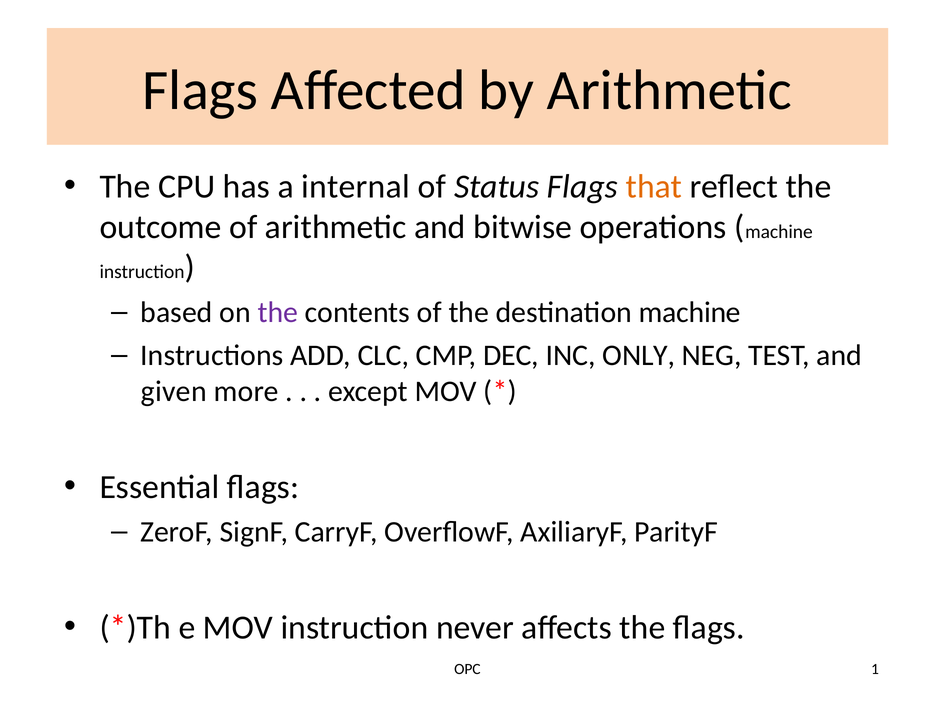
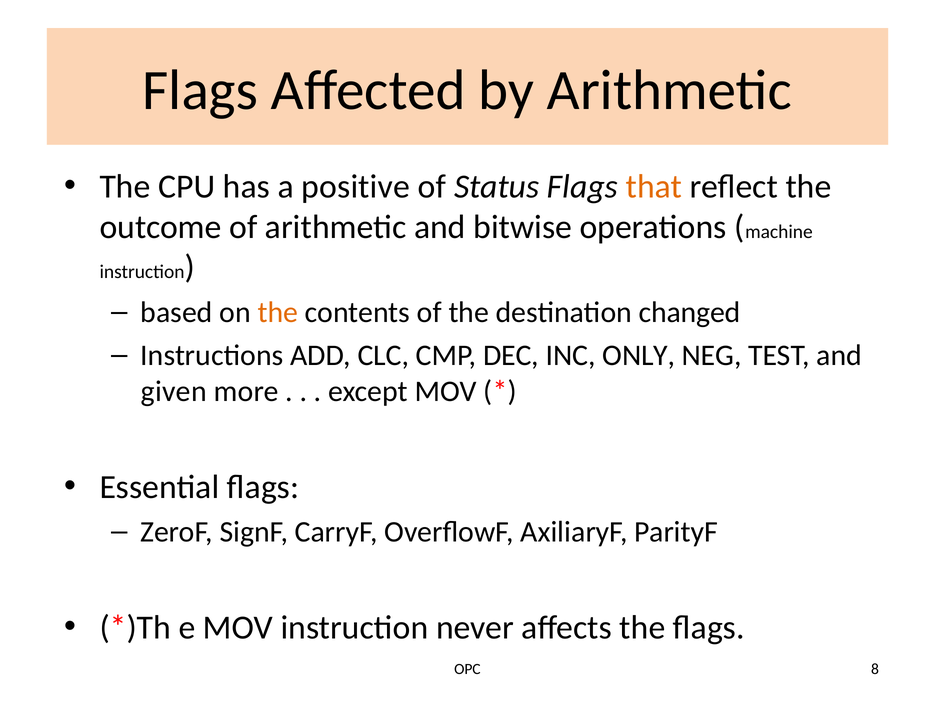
internal: internal -> positive
the at (278, 313) colour: purple -> orange
destination machine: machine -> changed
1: 1 -> 8
